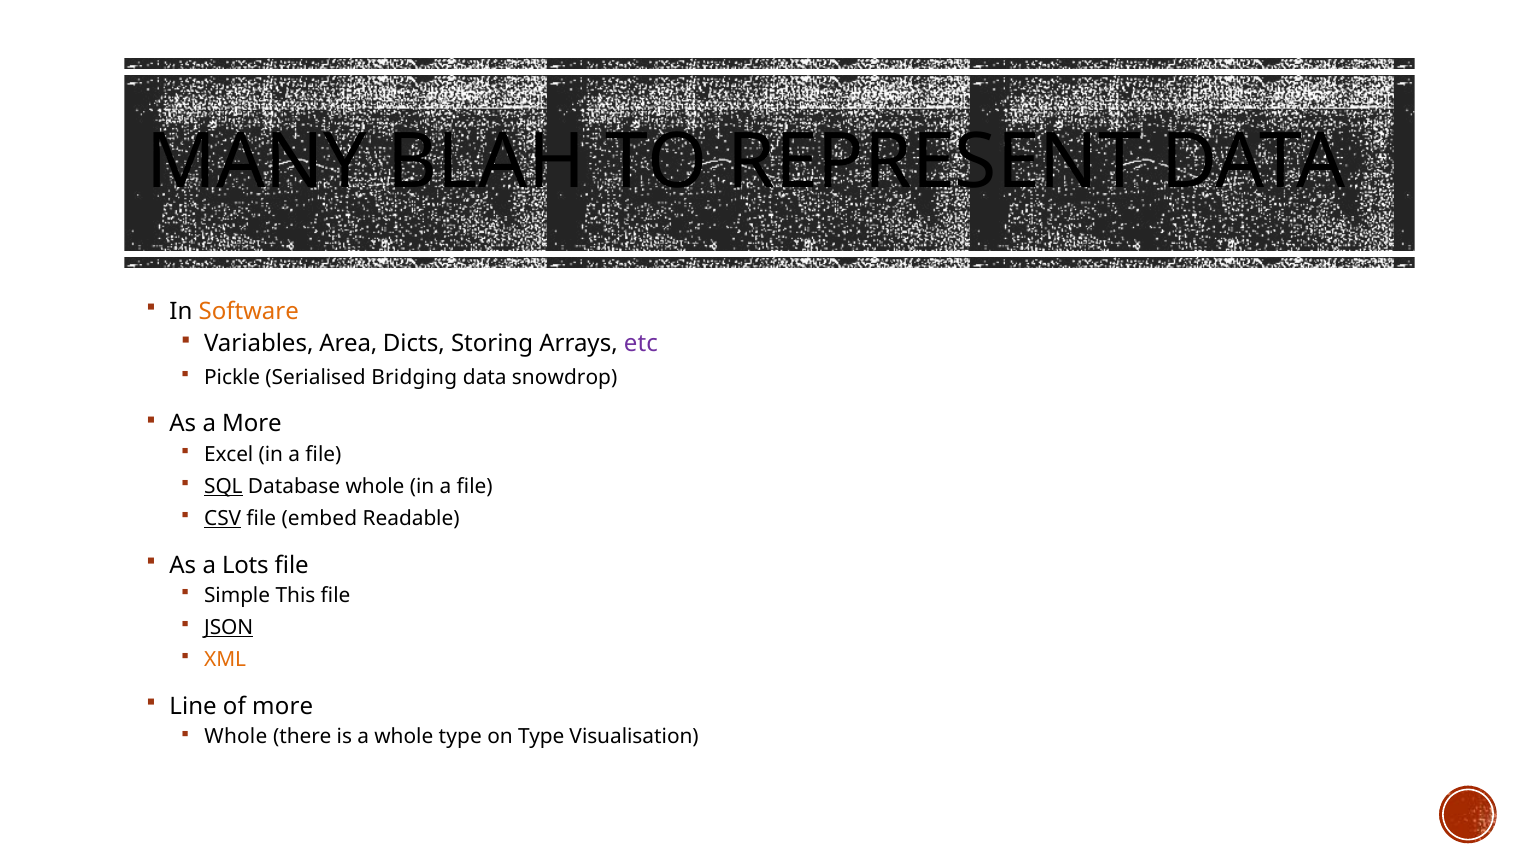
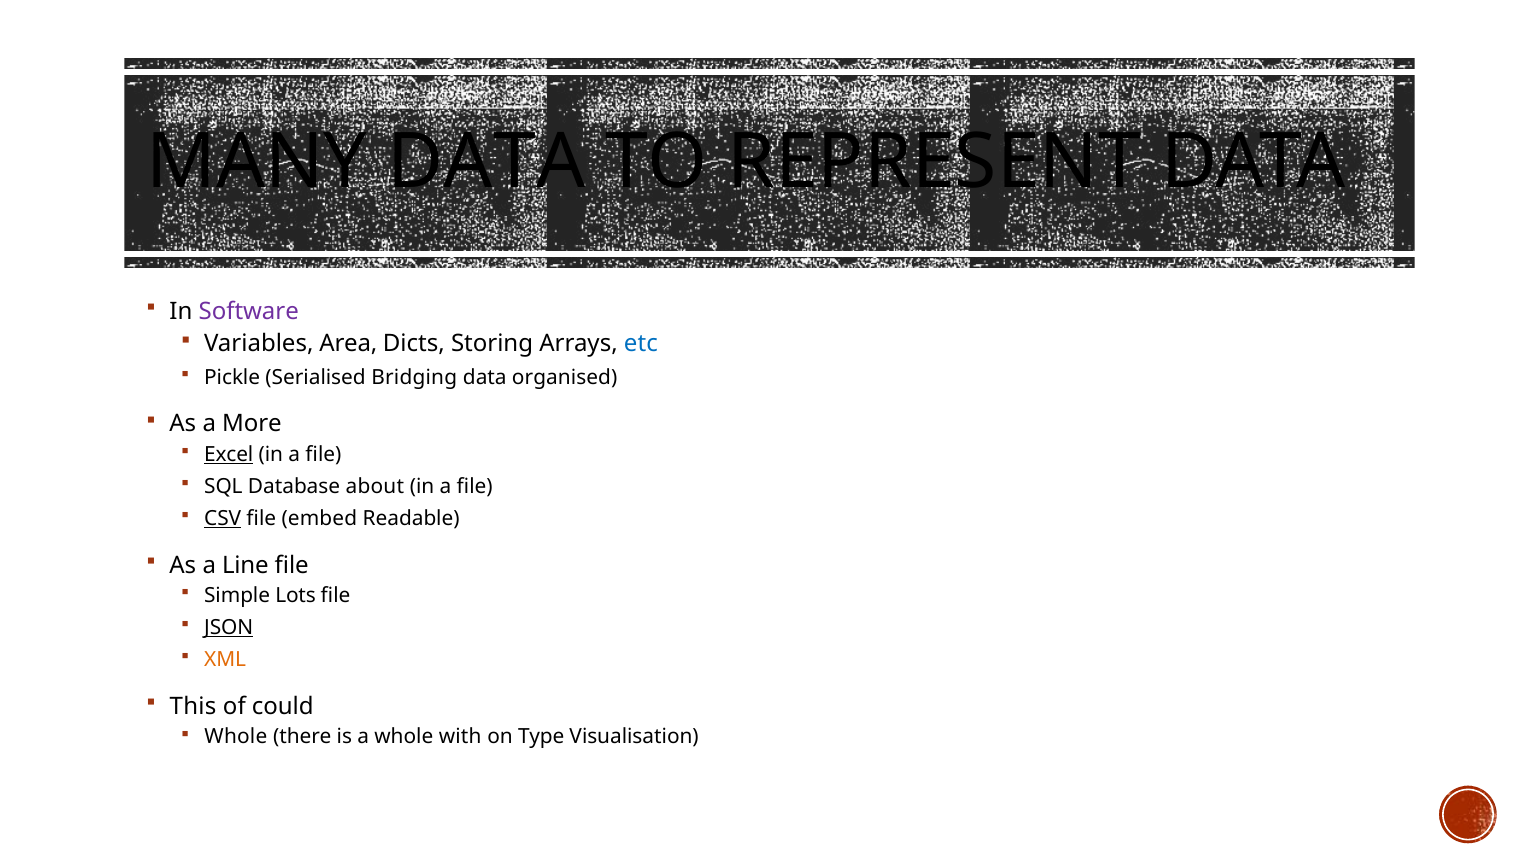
MANY BLAH: BLAH -> DATA
Software colour: orange -> purple
etc colour: purple -> blue
snowdrop: snowdrop -> organised
Excel underline: none -> present
SQL underline: present -> none
Database whole: whole -> about
Lots: Lots -> Line
This: This -> Lots
Line: Line -> This
of more: more -> could
whole type: type -> with
